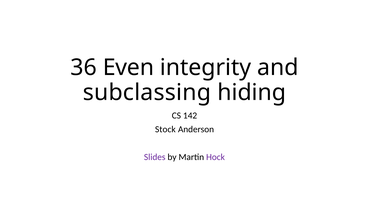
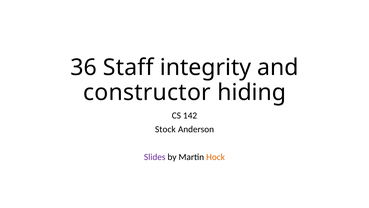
Even: Even -> Staff
subclassing: subclassing -> constructor
Hock colour: purple -> orange
